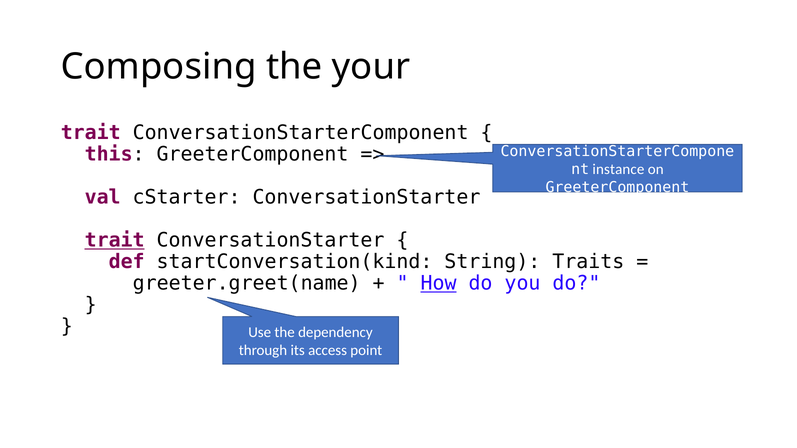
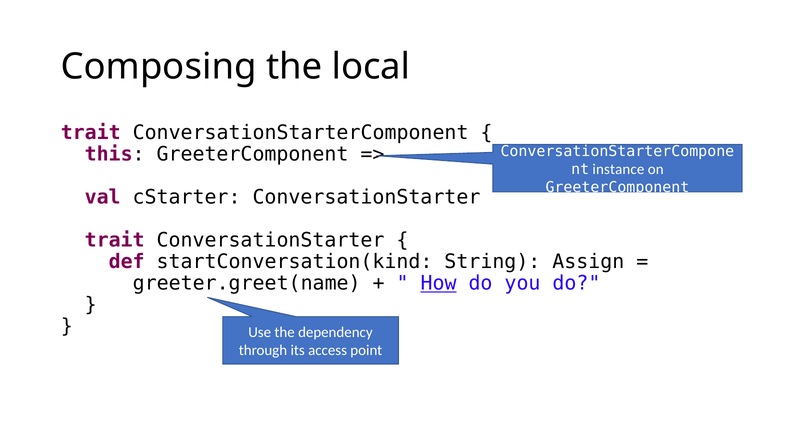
your: your -> local
trait at (115, 241) underline: present -> none
Traits: Traits -> Assign
